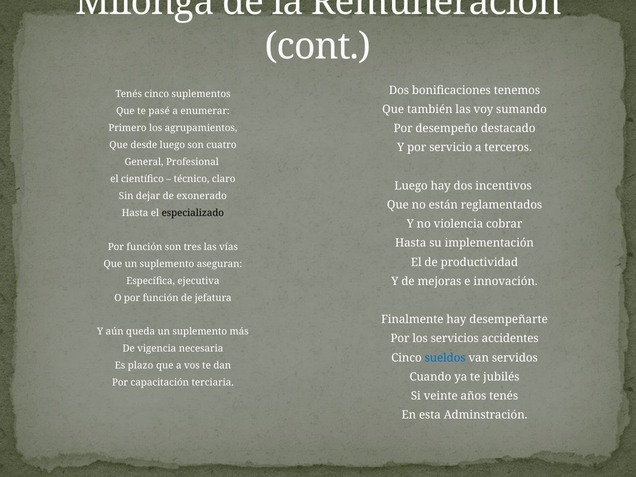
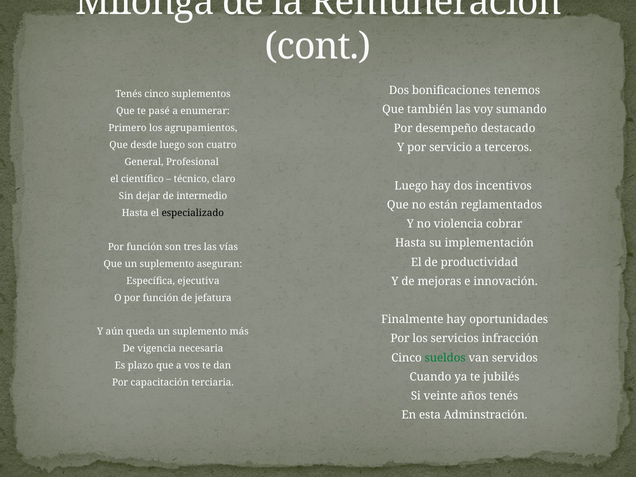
exonerado: exonerado -> intermedio
desempeñarte: desempeñarte -> oportunidades
accidentes: accidentes -> infracción
sueldos colour: blue -> green
